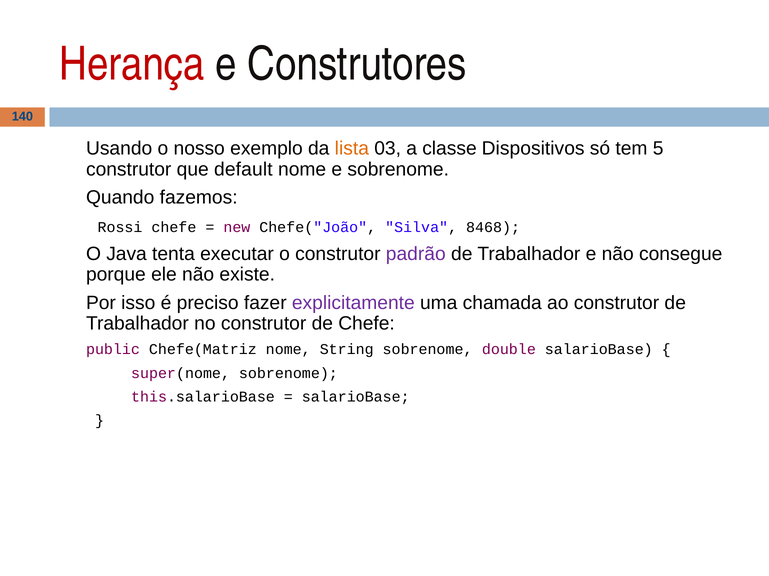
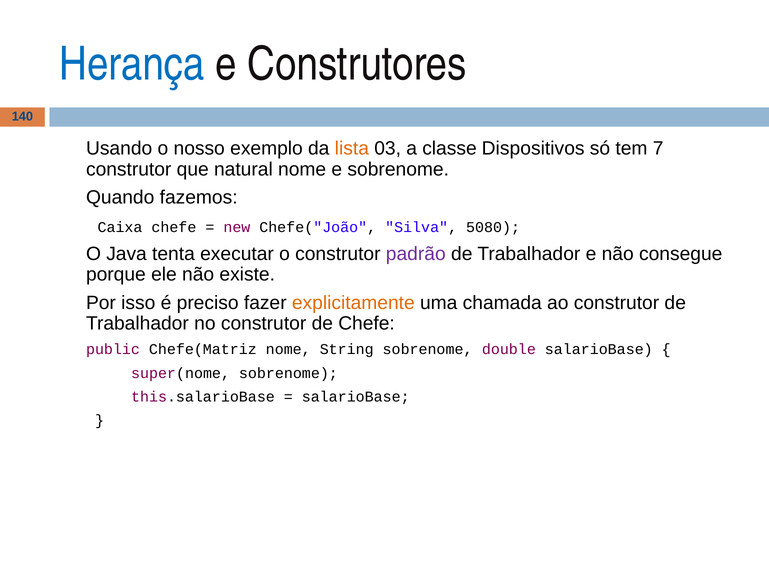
Herança colour: red -> blue
5: 5 -> 7
default: default -> natural
Rossi: Rossi -> Caixa
8468: 8468 -> 5080
explicitamente colour: purple -> orange
